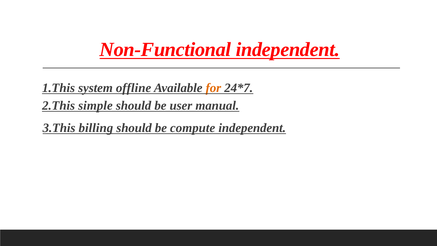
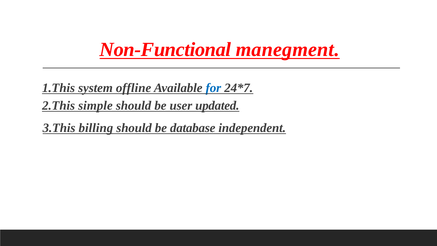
Non-Functional independent: independent -> manegment
for colour: orange -> blue
manual: manual -> updated
compute: compute -> database
